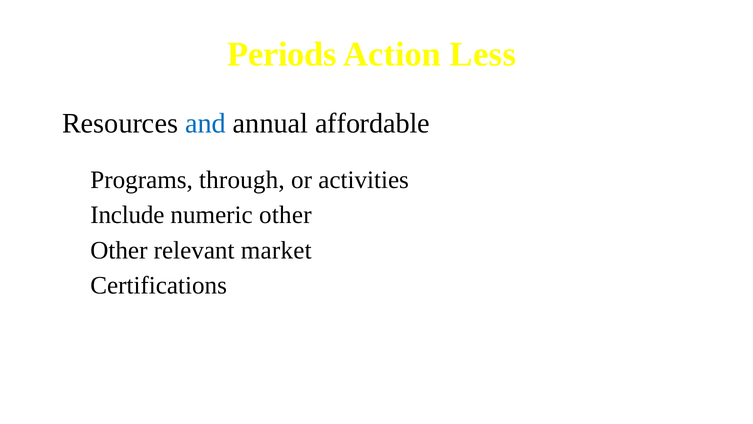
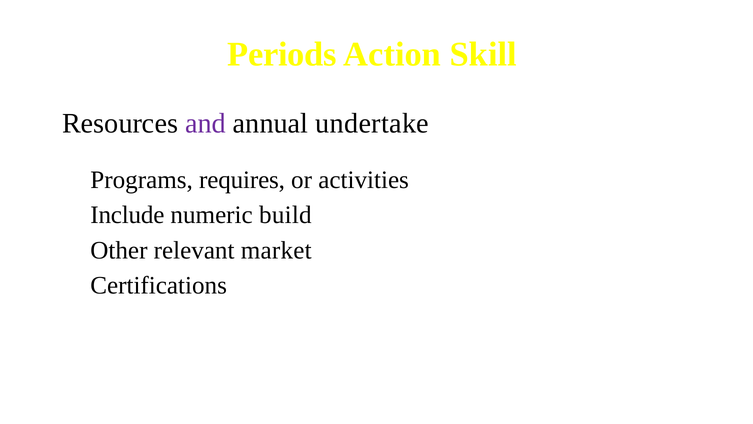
Less: Less -> Skill
and colour: blue -> purple
affordable: affordable -> undertake
through: through -> requires
numeric other: other -> build
